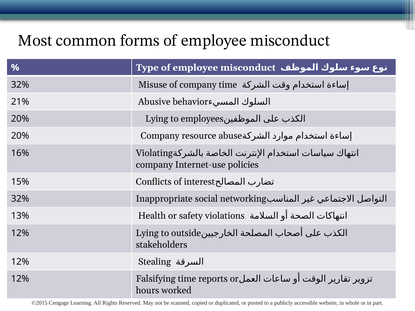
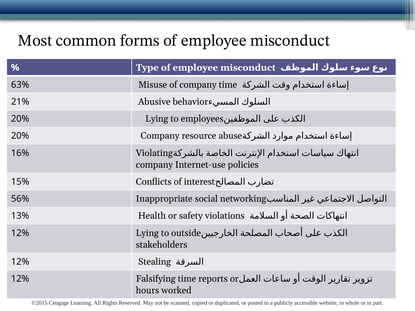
32% at (20, 85): 32% -> 63%
32% at (20, 199): 32% -> 56%
